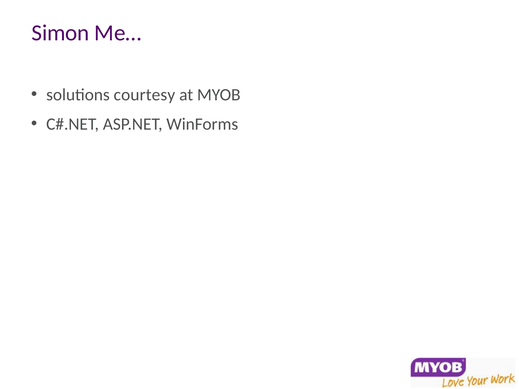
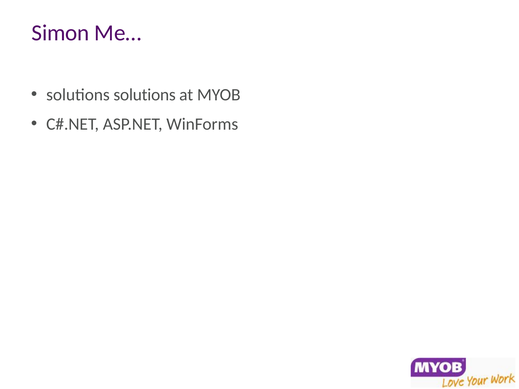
solutions courtesy: courtesy -> solutions
